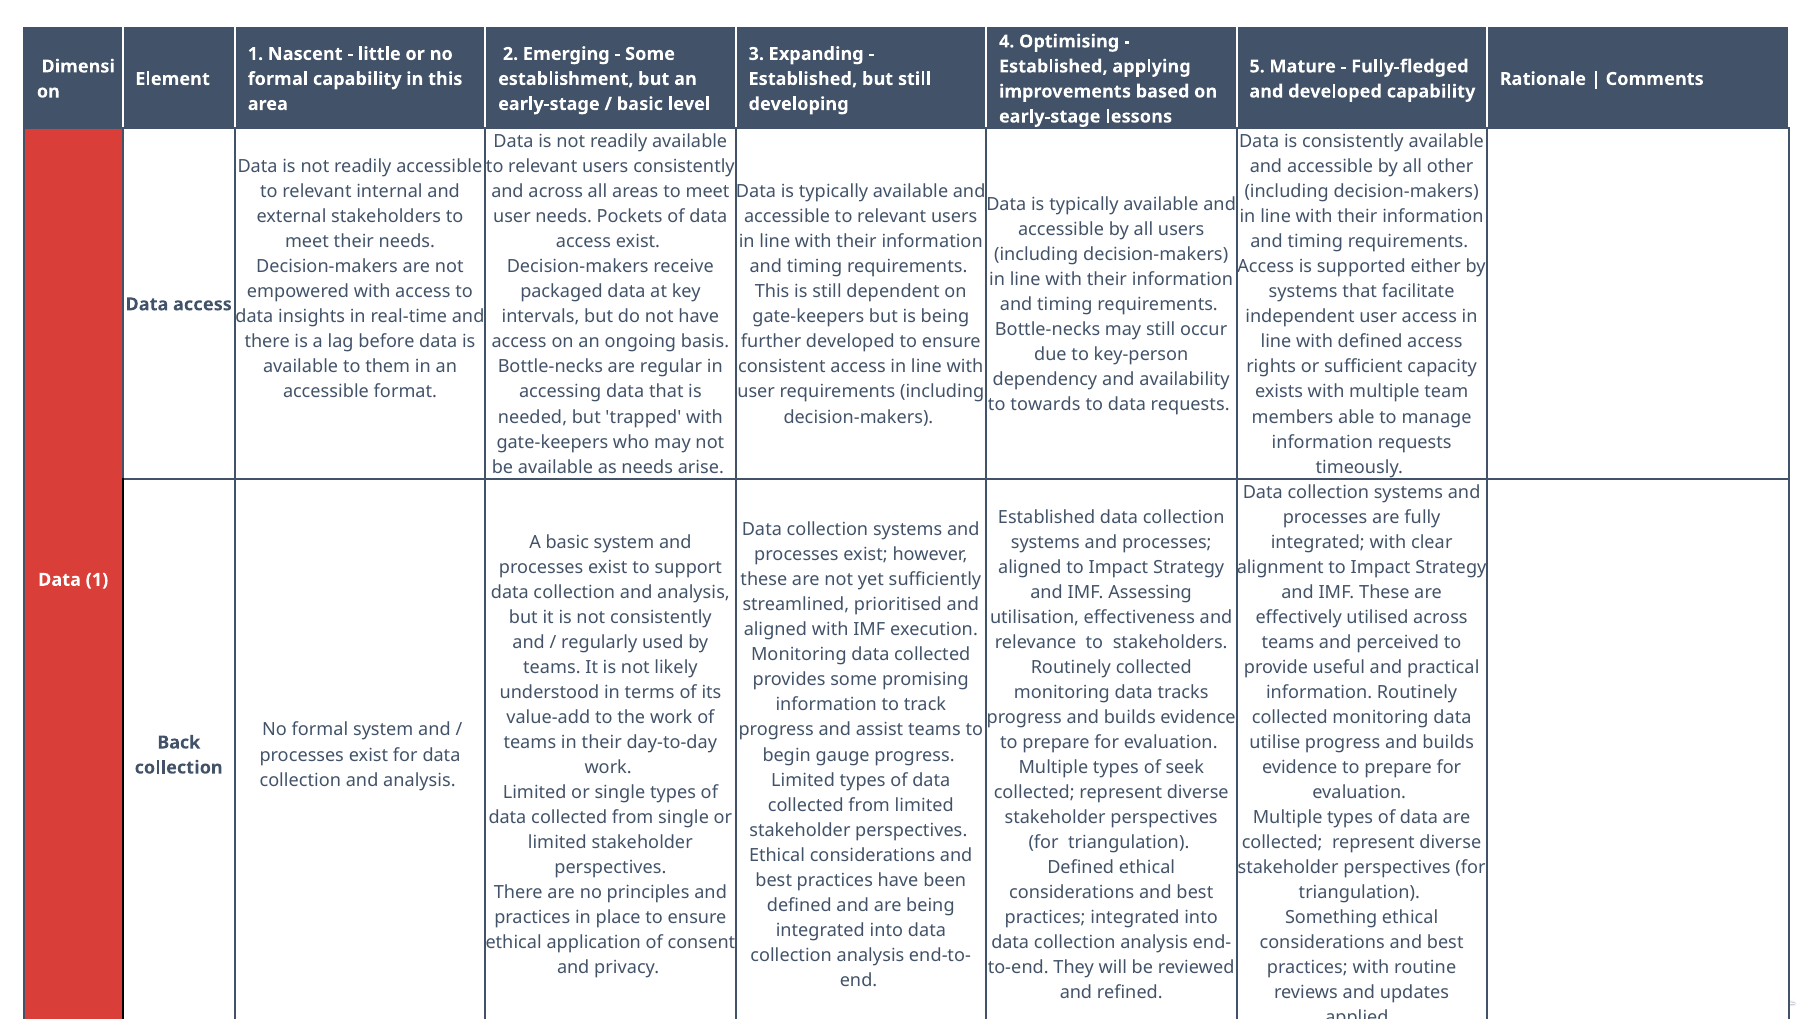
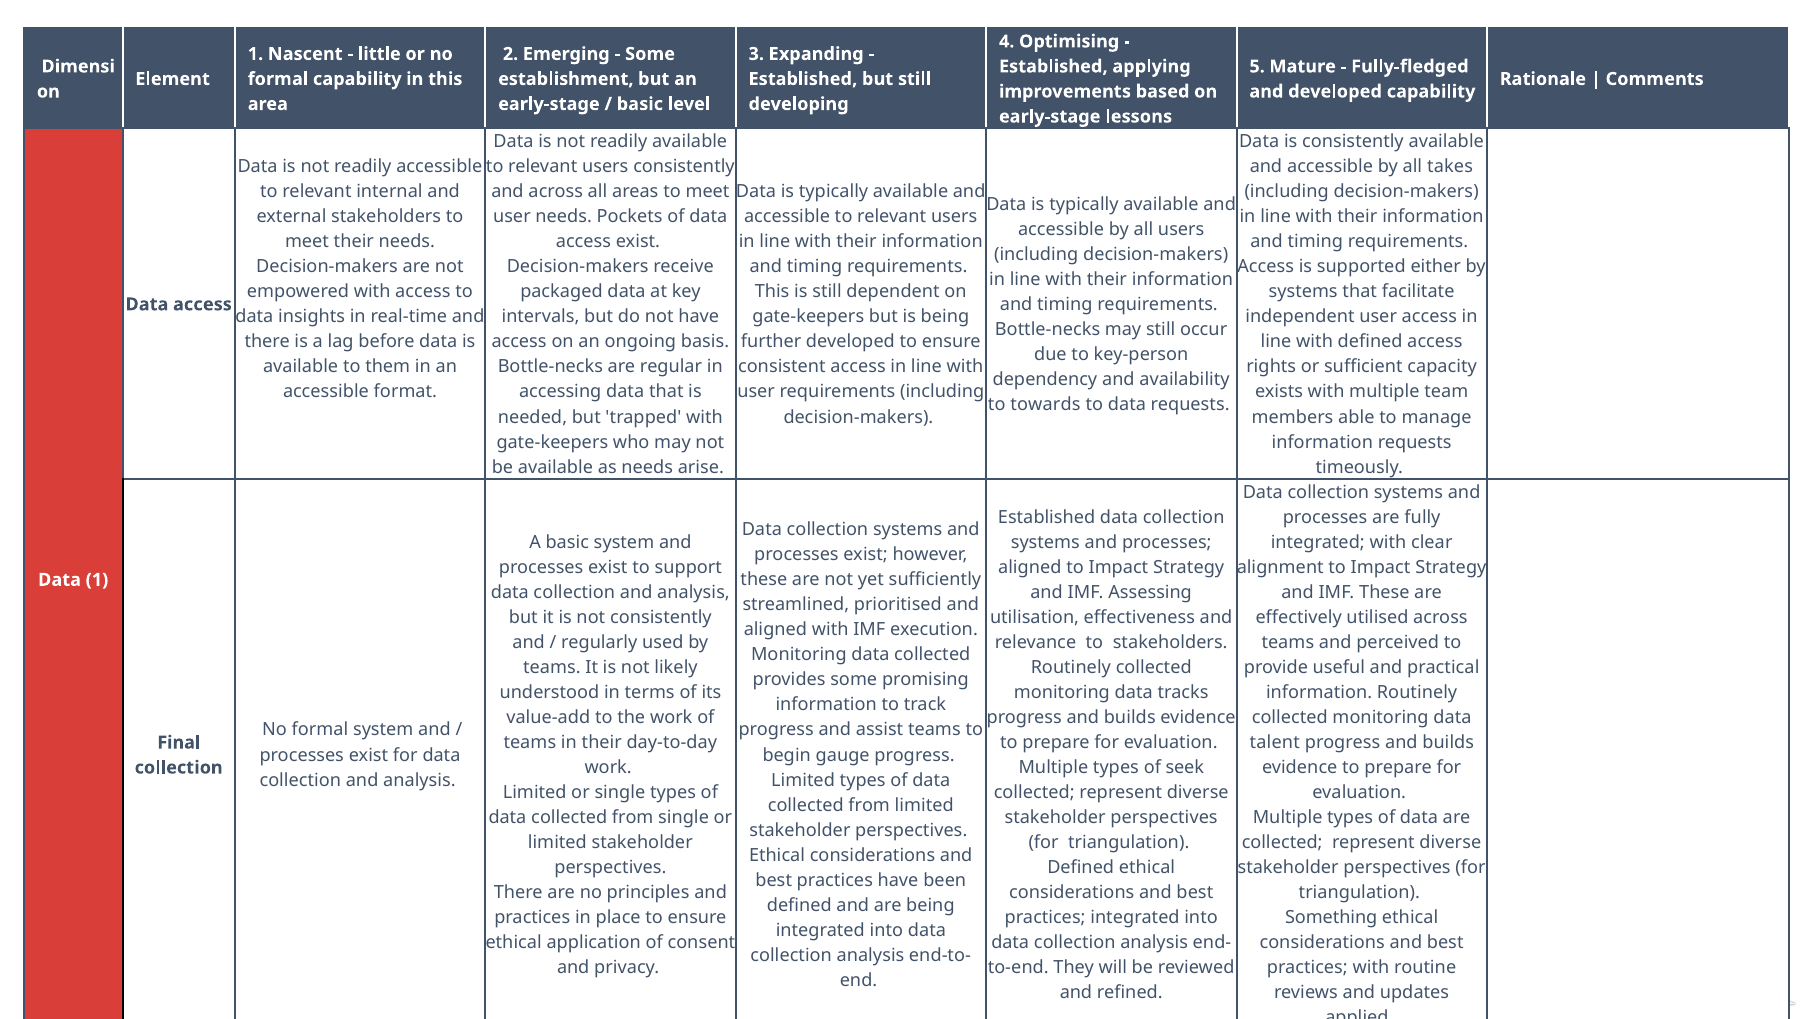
other: other -> takes
utilise: utilise -> talent
Back: Back -> Final
